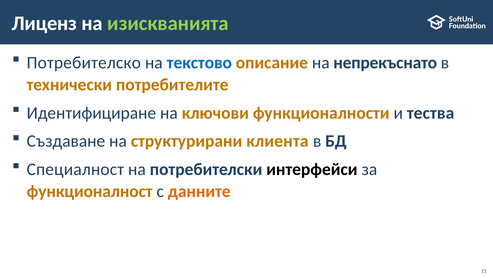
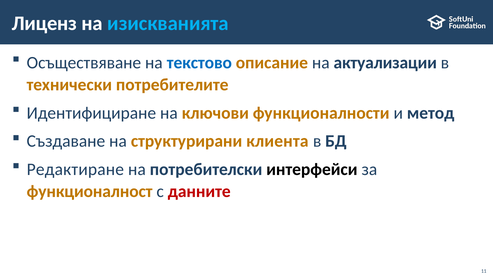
изискванията colour: light green -> light blue
Потребителско: Потребителско -> Осъществяване
непрекъснато: непрекъснато -> актуализации
тества: тества -> метод
Специалност: Специалност -> Редактиране
данните colour: orange -> red
